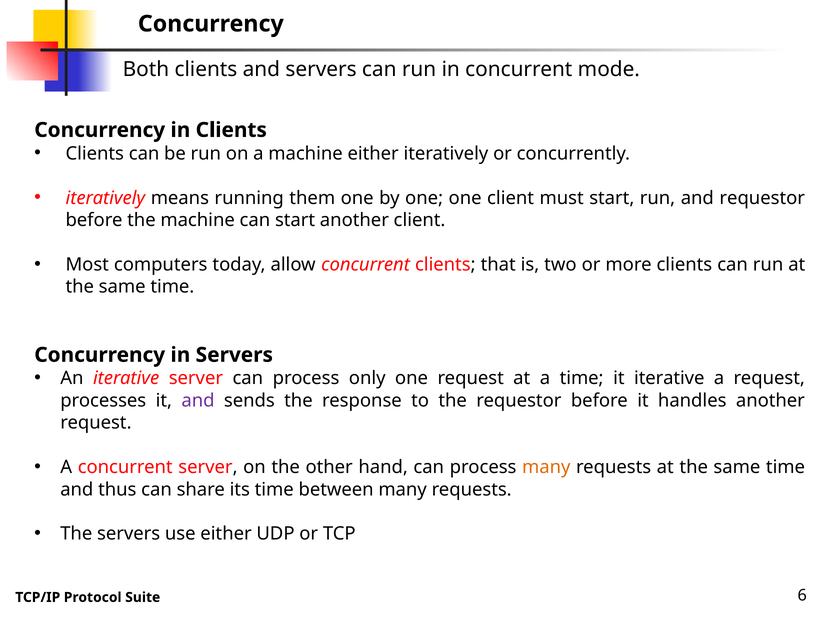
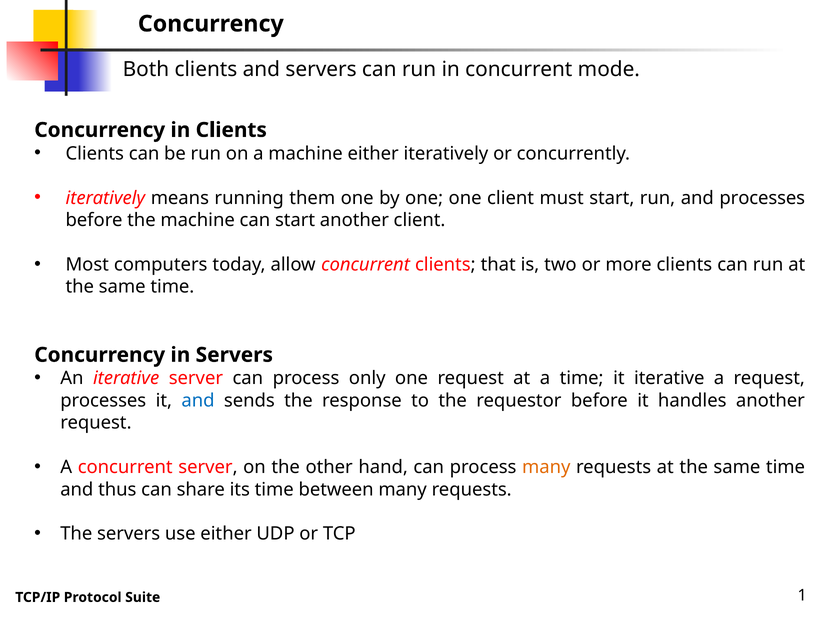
and requestor: requestor -> processes
and at (198, 400) colour: purple -> blue
6: 6 -> 1
